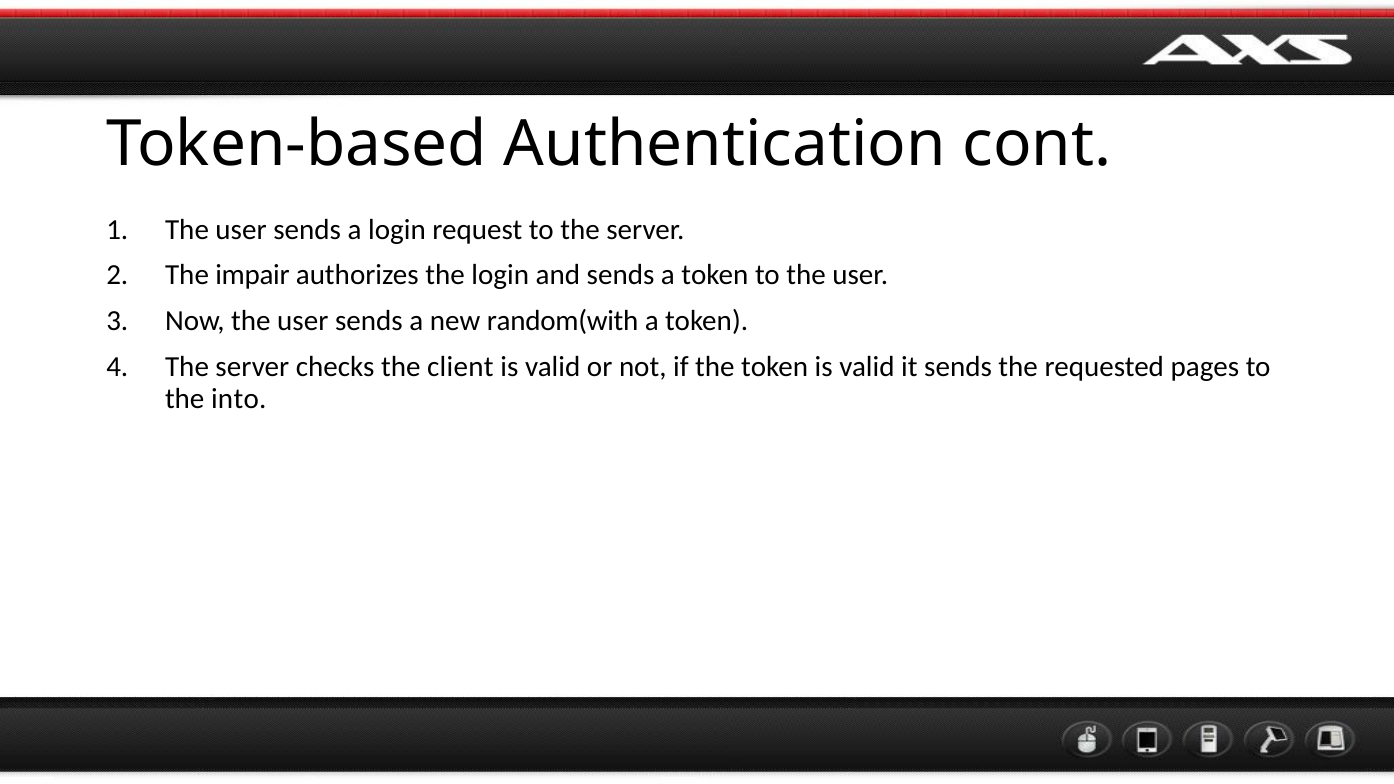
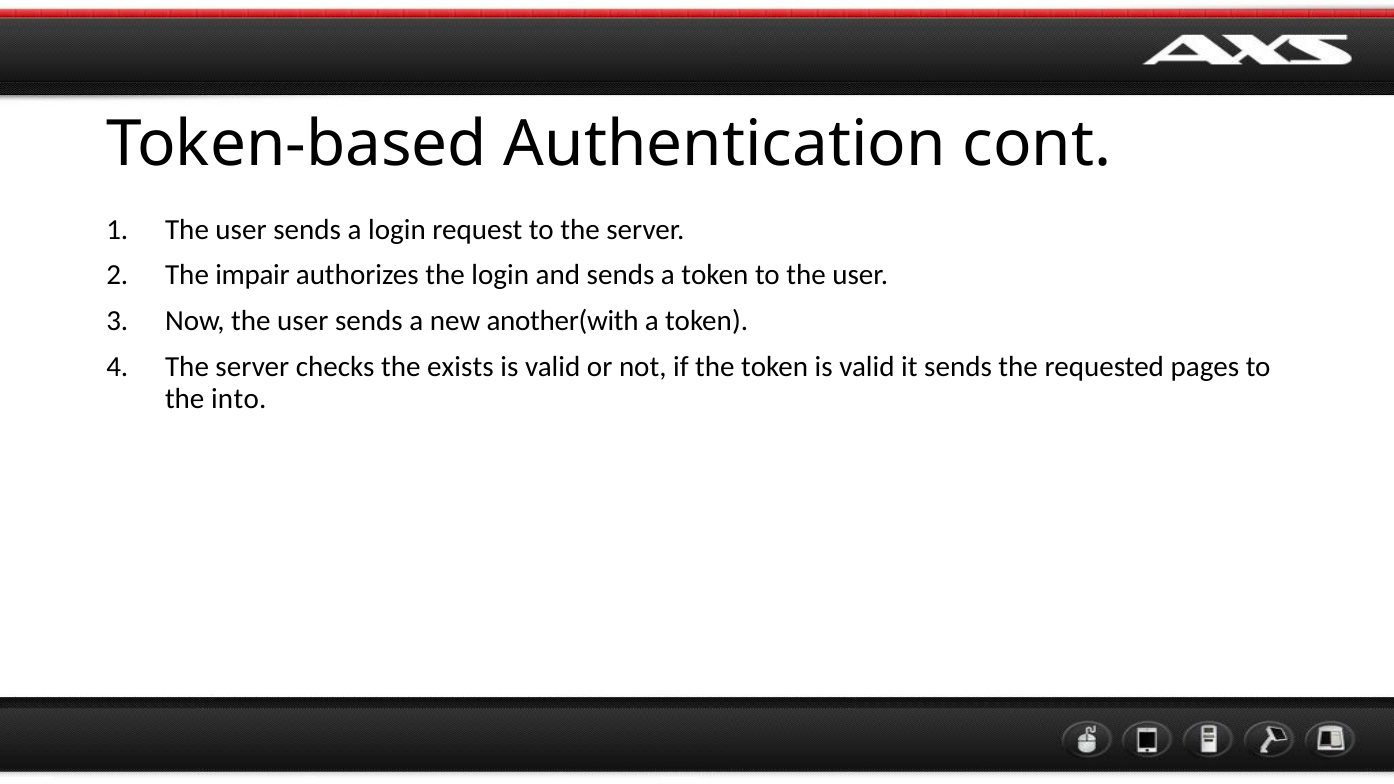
random(with: random(with -> another(with
client: client -> exists
